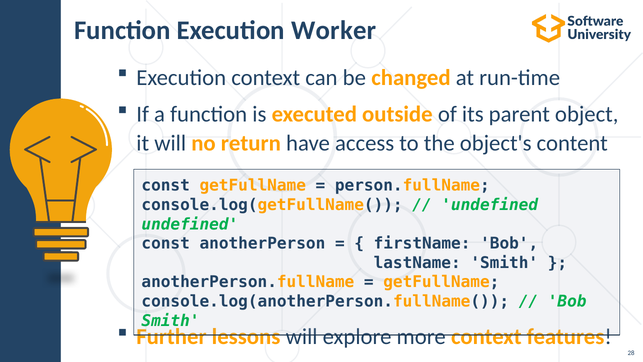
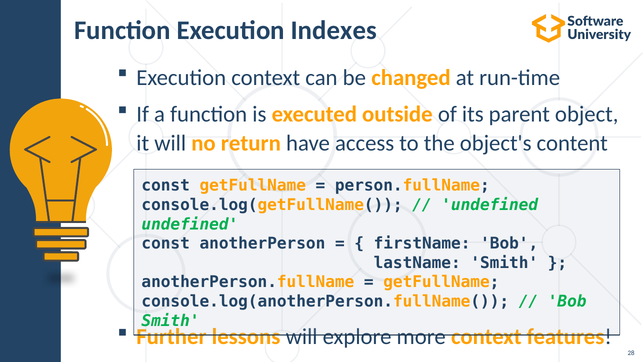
Worker: Worker -> Indexes
